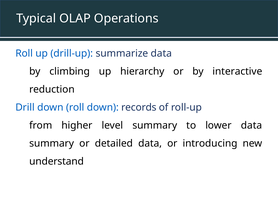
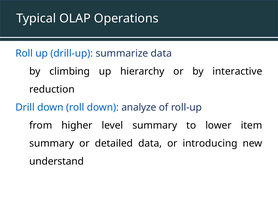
records: records -> analyze
lower data: data -> item
